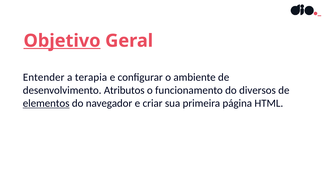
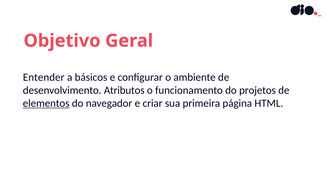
Objetivo underline: present -> none
terapia: terapia -> básicos
diversos: diversos -> projetos
